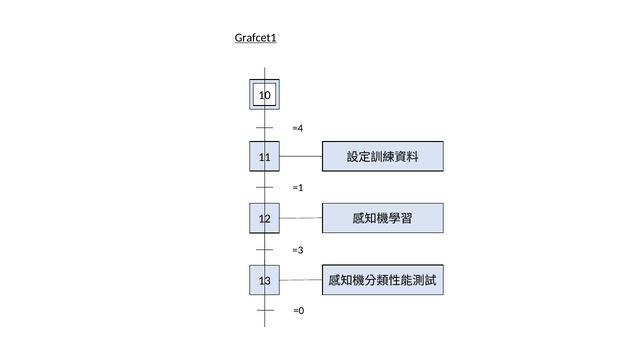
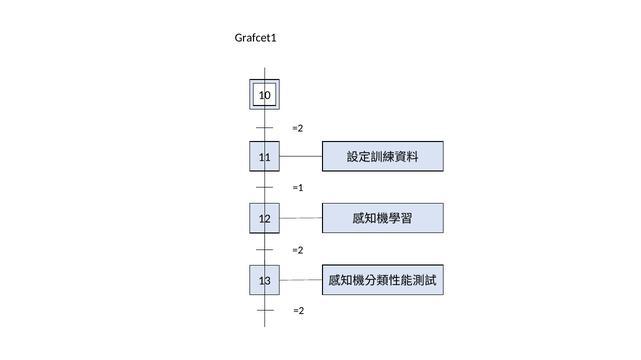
Grafcet1 underline: present -> none
=4 at (298, 128): =4 -> =2
=3 at (298, 251): =3 -> =2
=0 at (299, 311): =0 -> =2
